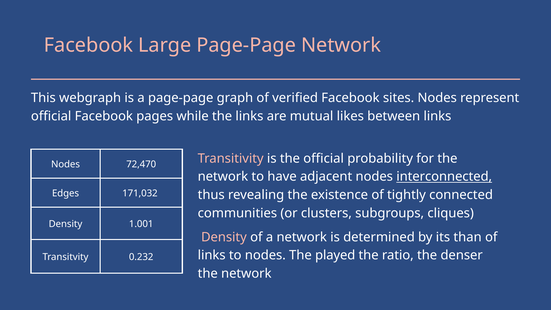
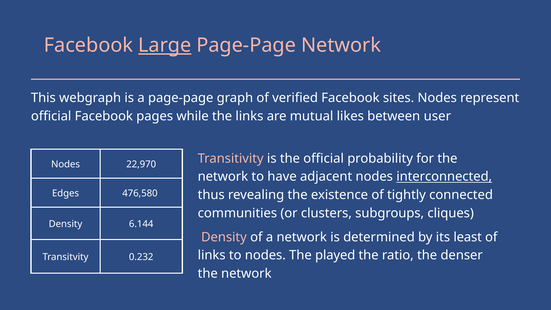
Large underline: none -> present
between links: links -> user
72,470: 72,470 -> 22,970
171,032: 171,032 -> 476,580
1.001: 1.001 -> 6.144
than: than -> least
